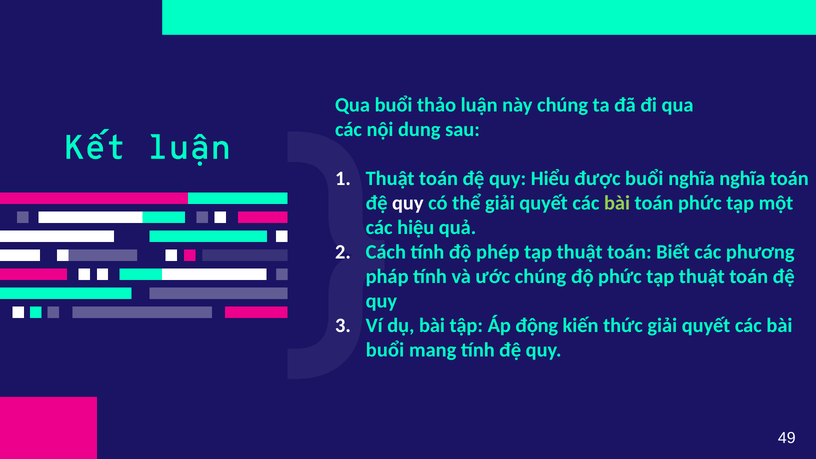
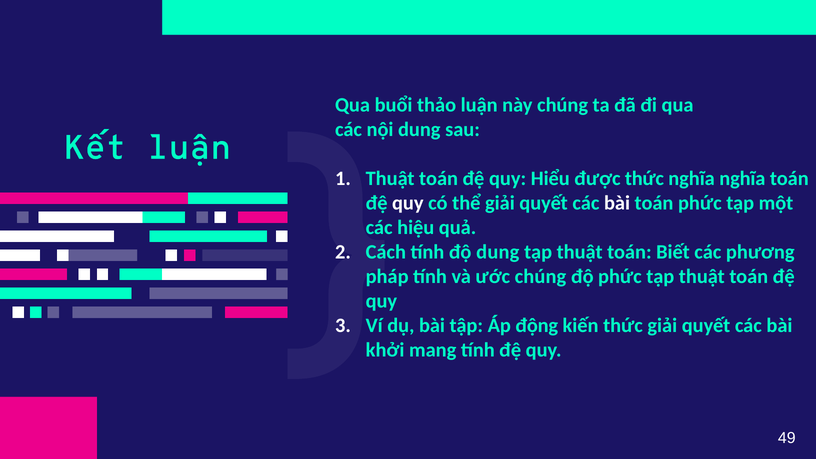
được buổi: buổi -> thức
bài at (617, 203) colour: light green -> white
độ phép: phép -> dung
buổi at (385, 350): buổi -> khởi
